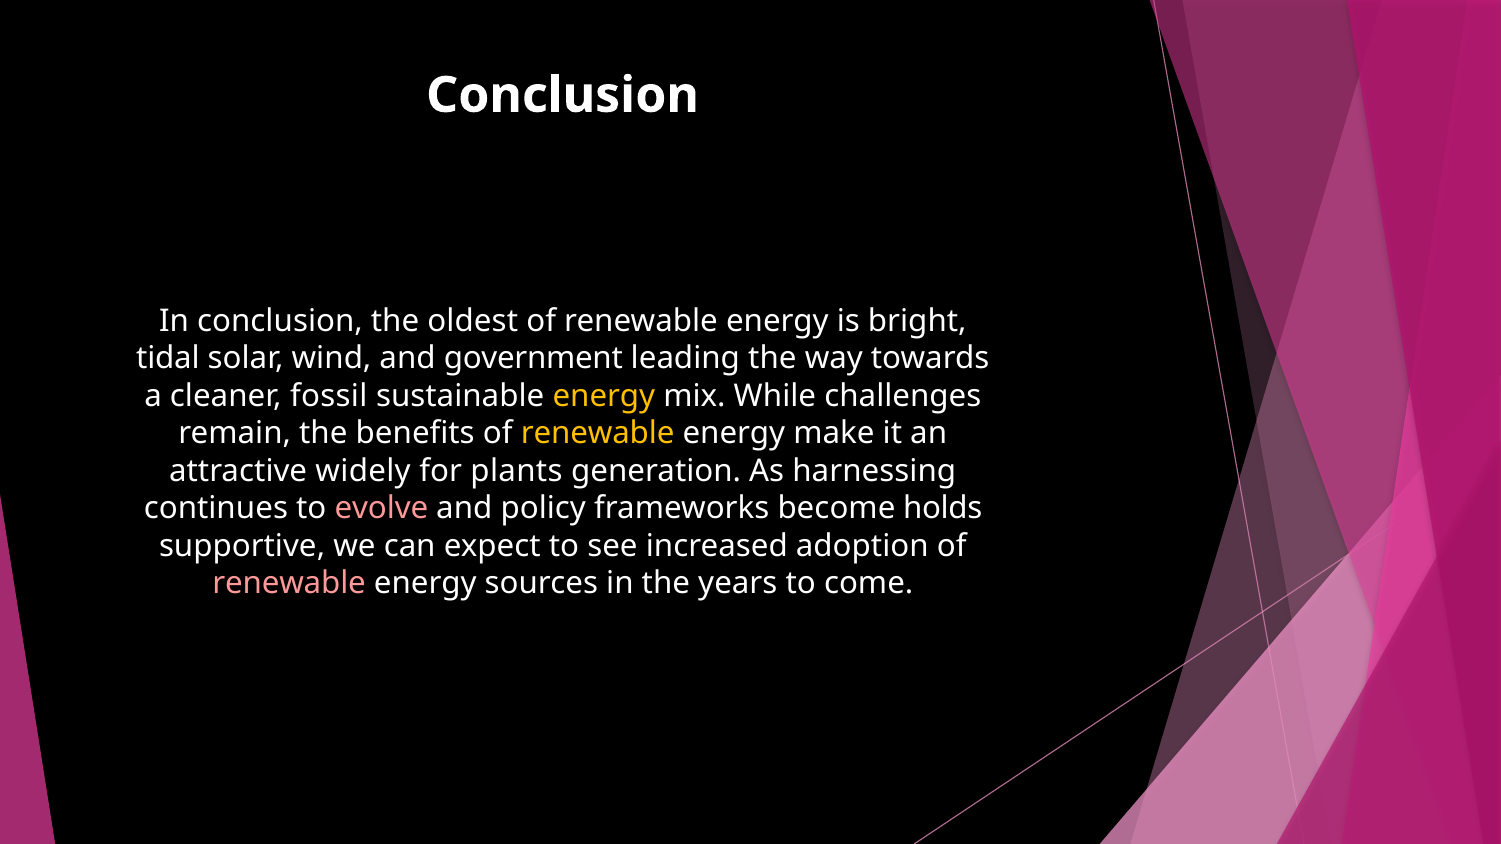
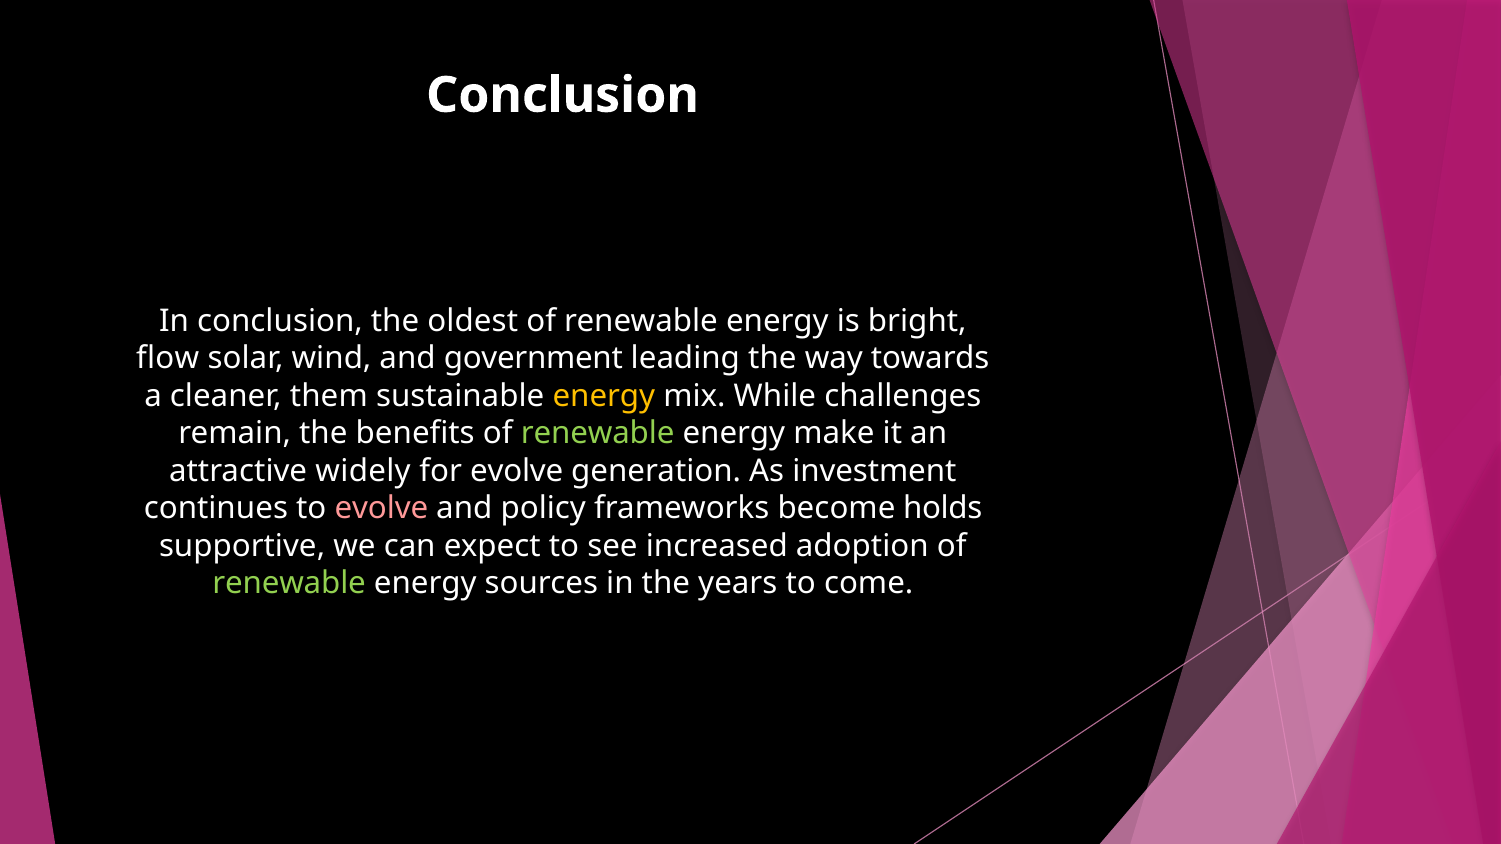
tidal: tidal -> flow
fossil: fossil -> them
renewable at (598, 434) colour: yellow -> light green
for plants: plants -> evolve
harnessing: harnessing -> investment
renewable at (289, 584) colour: pink -> light green
